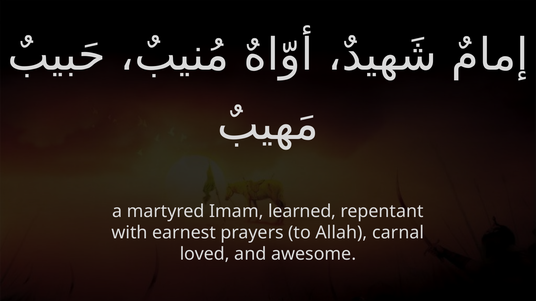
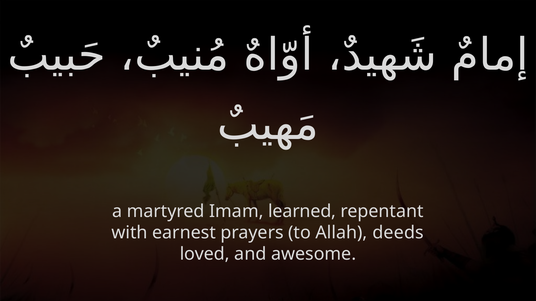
carnal: carnal -> deeds
